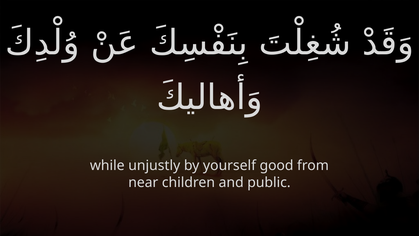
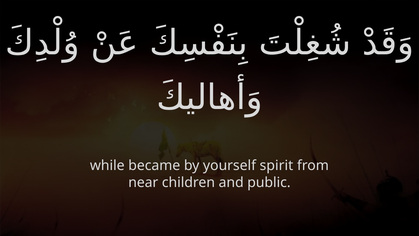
unjustly: unjustly -> became
good: good -> spirit
